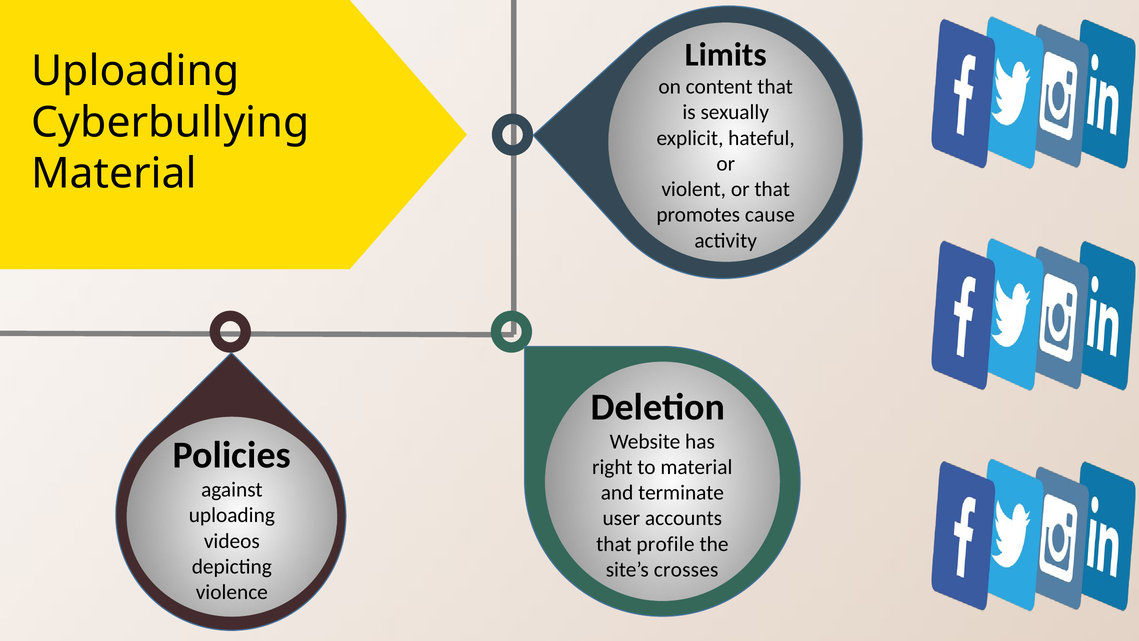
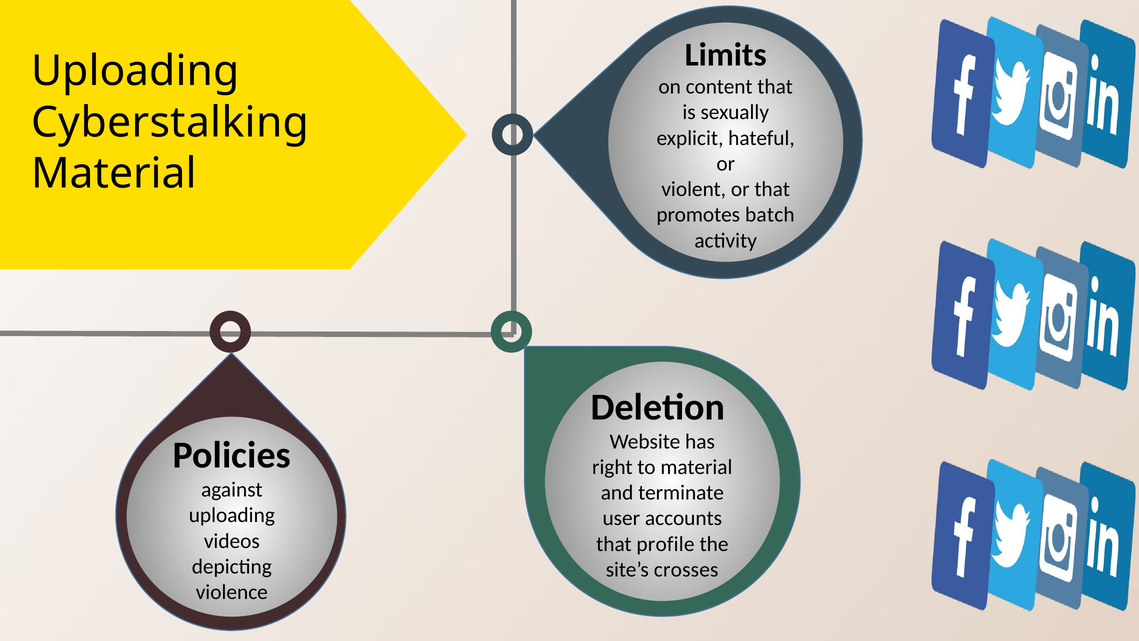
Cyberbullying: Cyberbullying -> Cyberstalking
cause: cause -> batch
